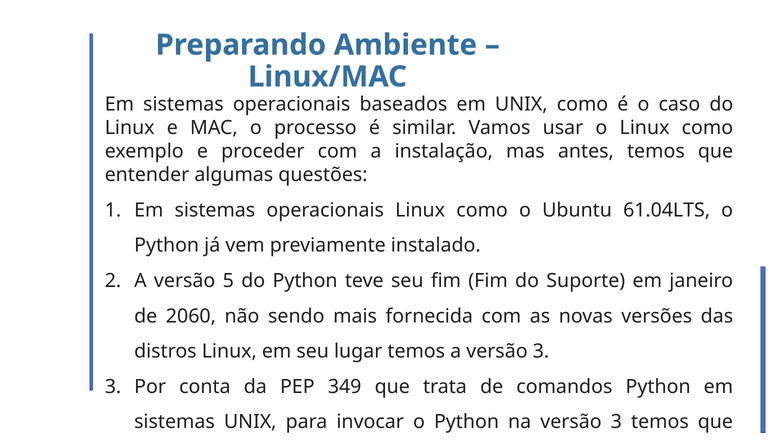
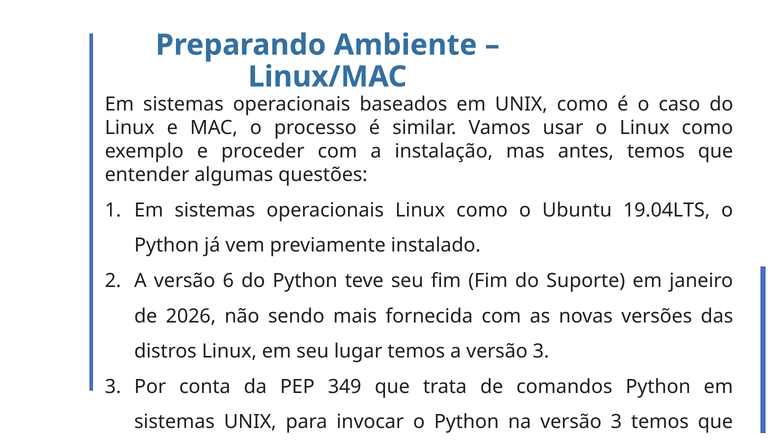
61.04LTS: 61.04LTS -> 19.04LTS
5: 5 -> 6
2060: 2060 -> 2026
